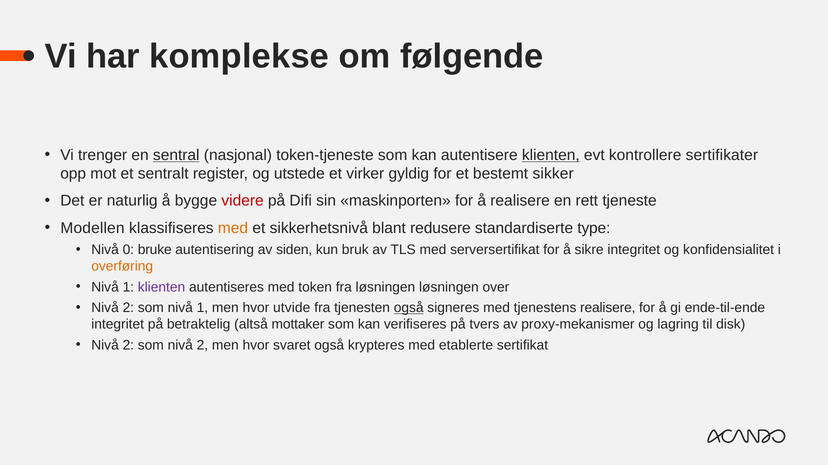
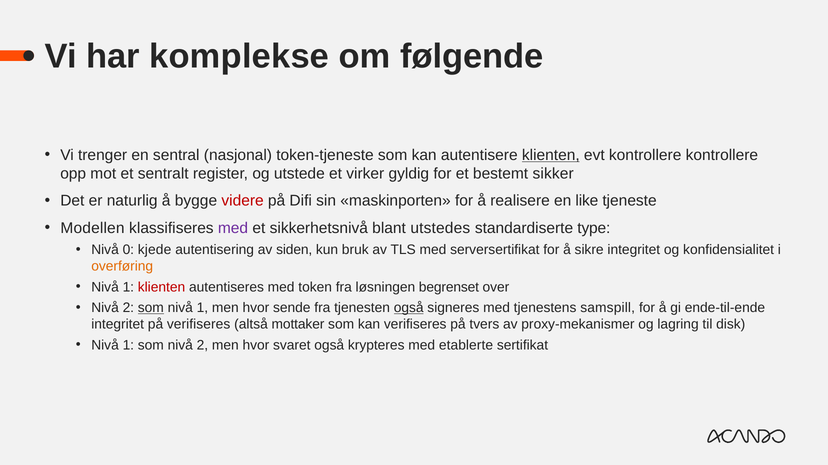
sentral underline: present -> none
kontrollere sertifikater: sertifikater -> kontrollere
rett: rett -> like
med at (233, 228) colour: orange -> purple
redusere: redusere -> utstedes
bruke: bruke -> kjede
klienten at (162, 288) colour: purple -> red
løsningen løsningen: løsningen -> begrenset
som at (151, 308) underline: none -> present
utvide: utvide -> sende
tjenestens realisere: realisere -> samspill
på betraktelig: betraktelig -> verifiseres
2 at (128, 346): 2 -> 1
